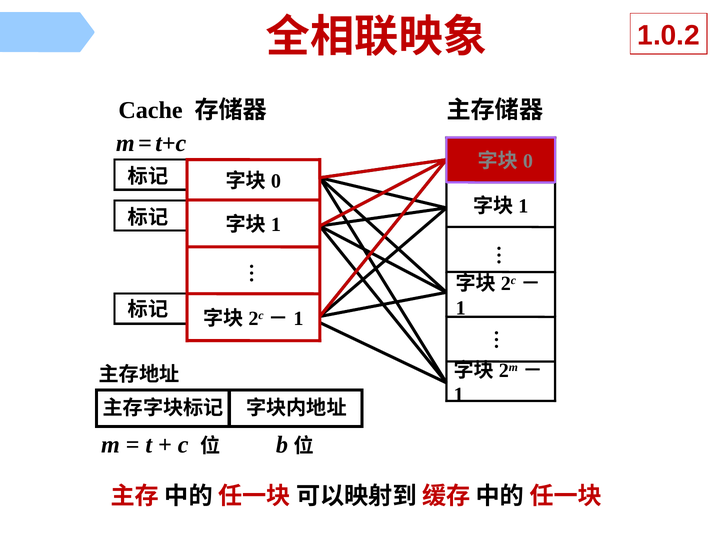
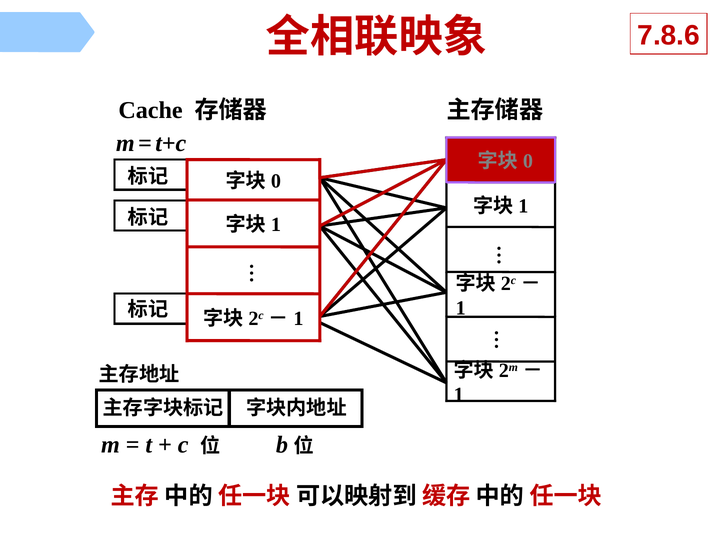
1.0.2: 1.0.2 -> 7.8.6
